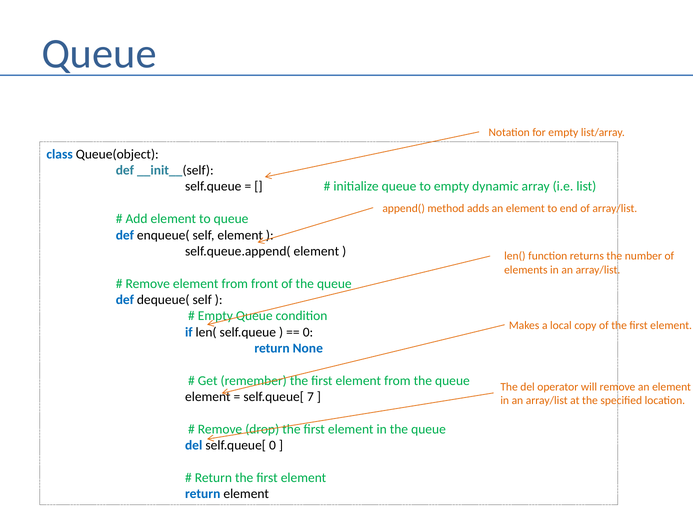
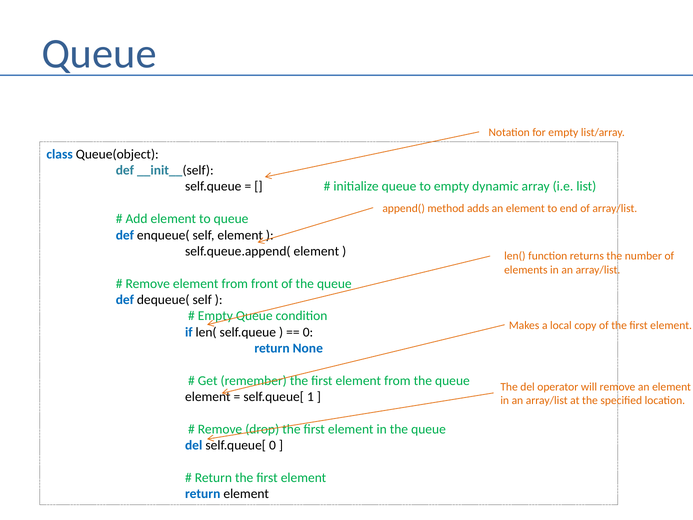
7: 7 -> 1
